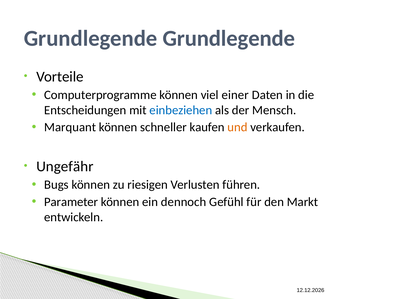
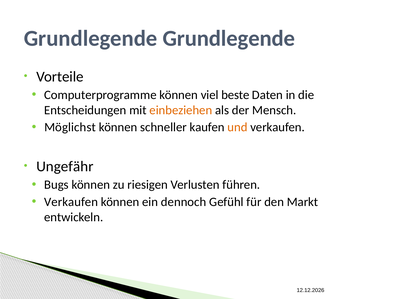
einer: einer -> beste
einbeziehen colour: blue -> orange
Marquant: Marquant -> Möglichst
Parameter at (71, 201): Parameter -> Verkaufen
